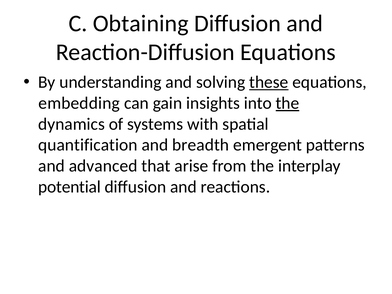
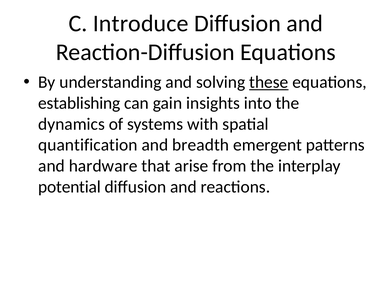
Obtaining: Obtaining -> Introduce
embedding: embedding -> establishing
the at (287, 103) underline: present -> none
advanced: advanced -> hardware
